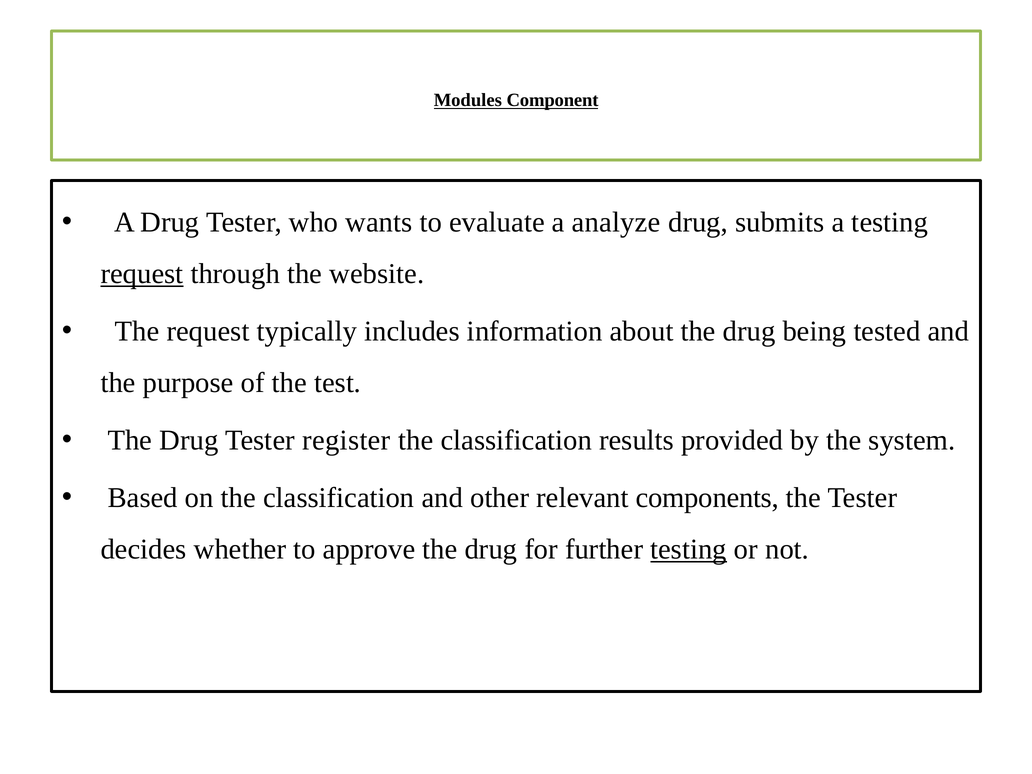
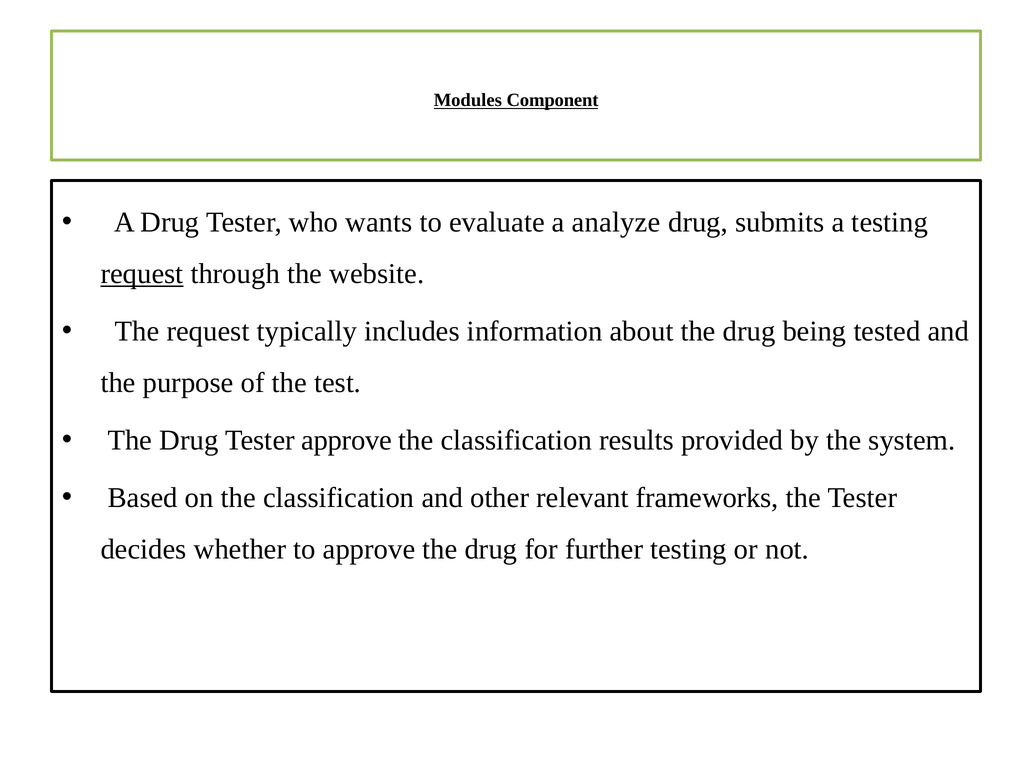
Tester register: register -> approve
components: components -> frameworks
testing at (689, 550) underline: present -> none
